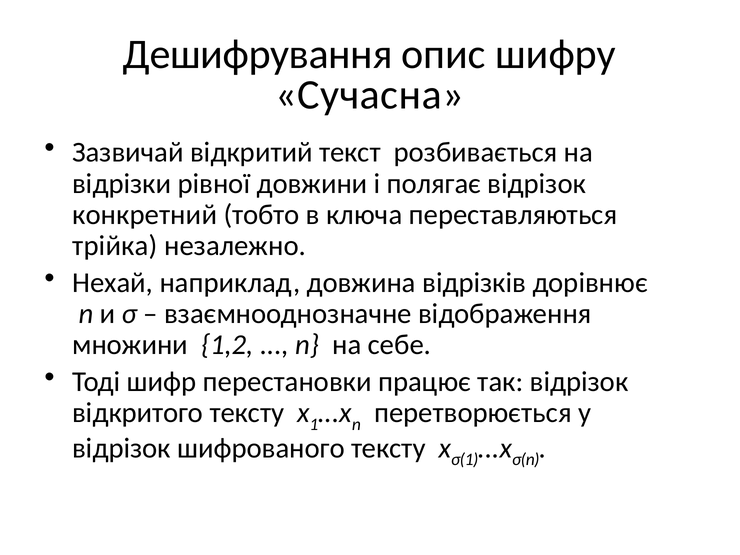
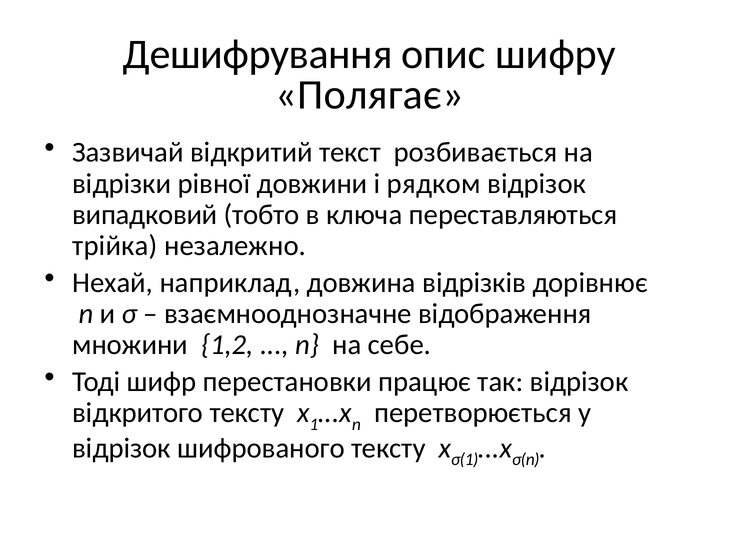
Сучасна: Сучасна -> Полягає
полягає: полягає -> рядком
конкретний: конкретний -> випадковий
